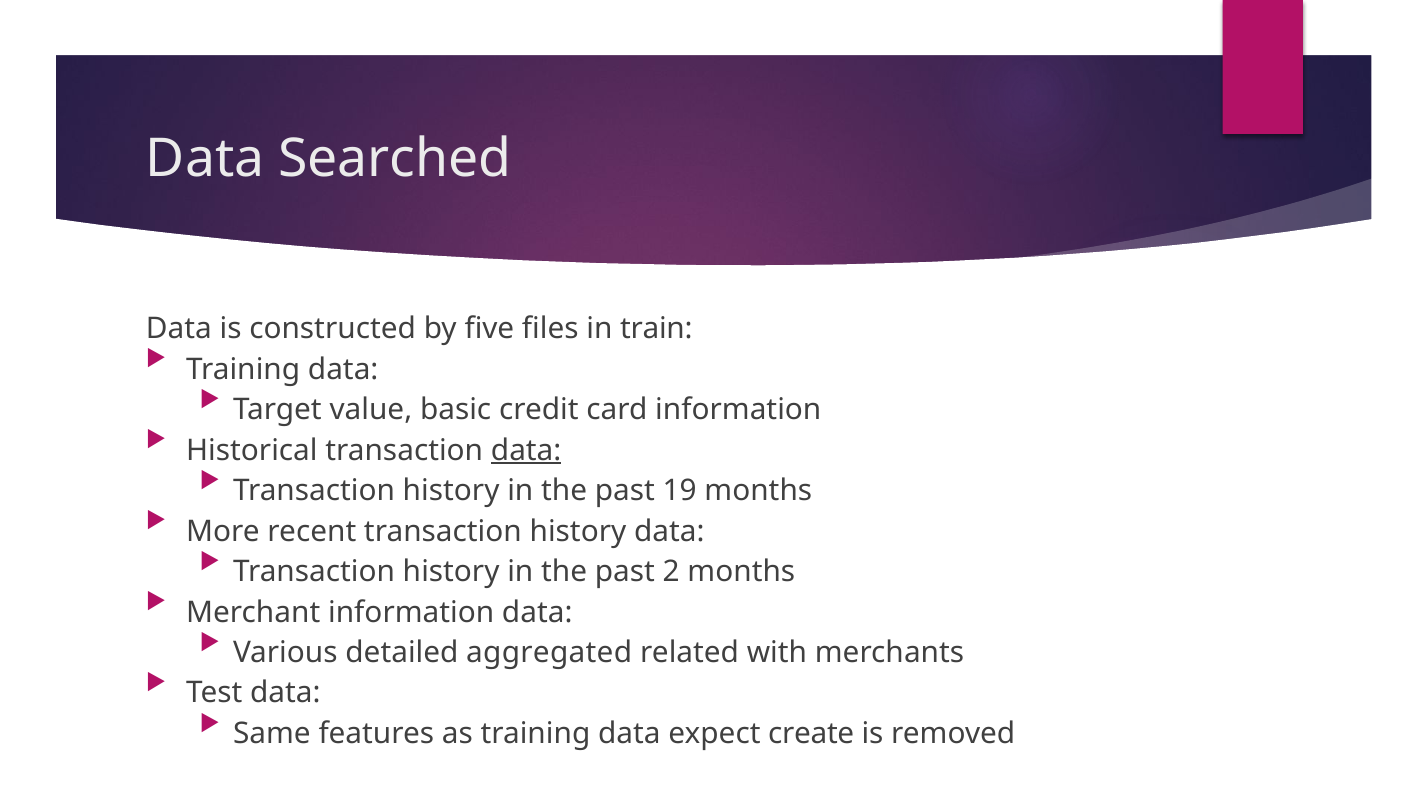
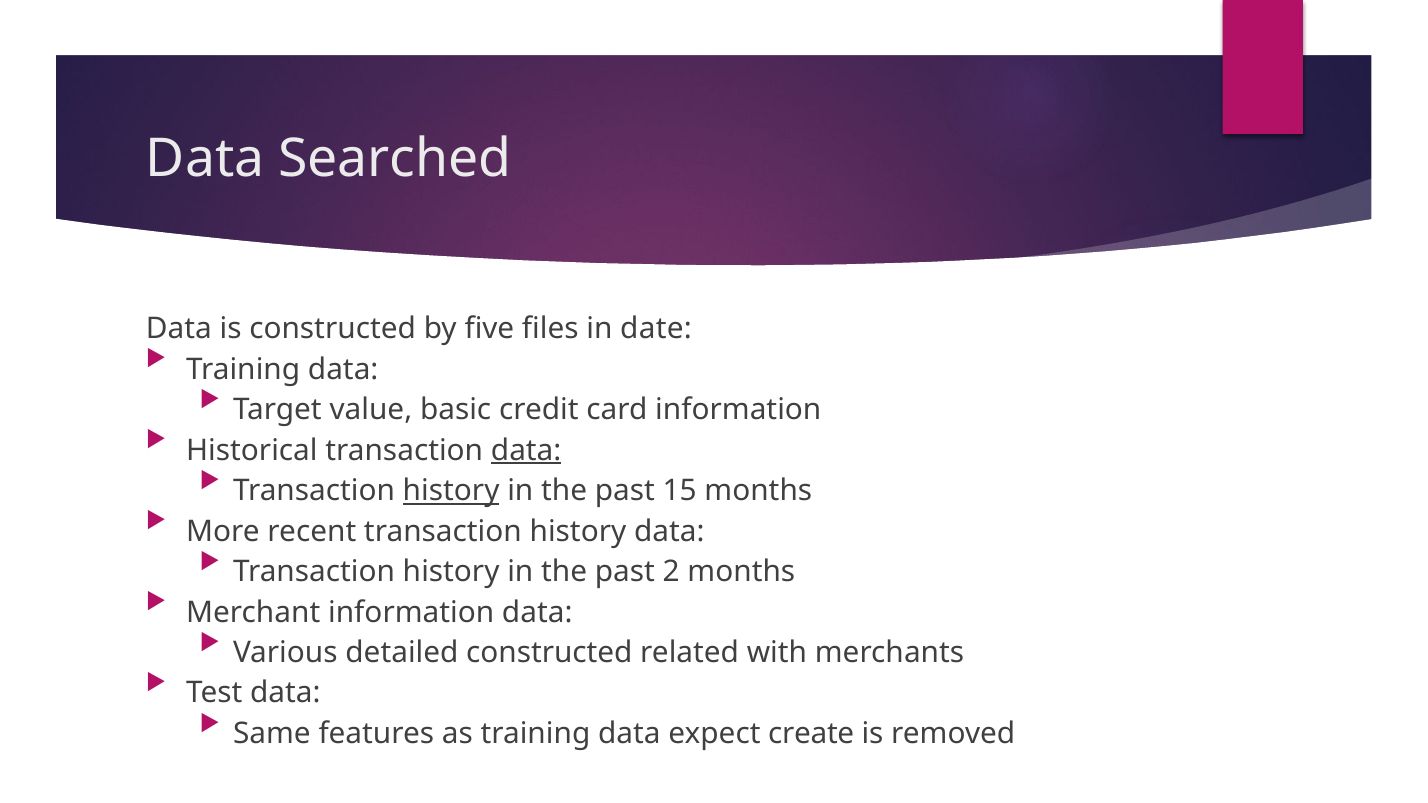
train: train -> date
history at (451, 491) underline: none -> present
19: 19 -> 15
detailed aggregated: aggregated -> constructed
